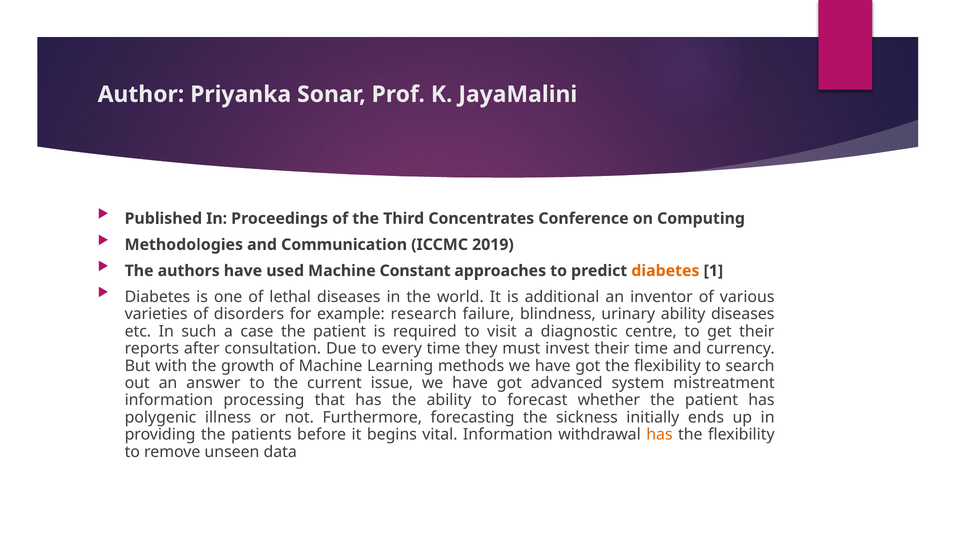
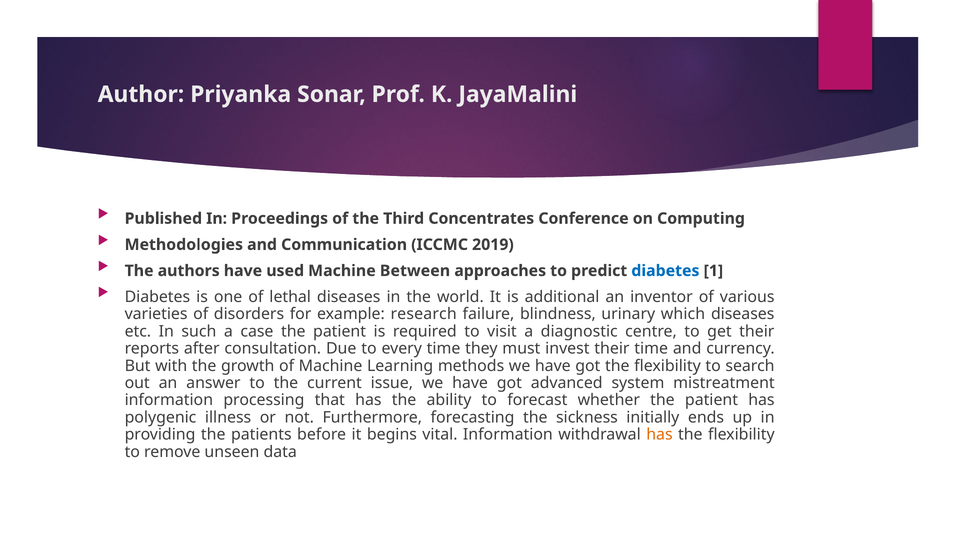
Constant: Constant -> Between
diabetes at (665, 271) colour: orange -> blue
urinary ability: ability -> which
